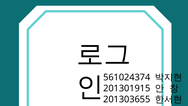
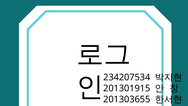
561024374: 561024374 -> 234207534
